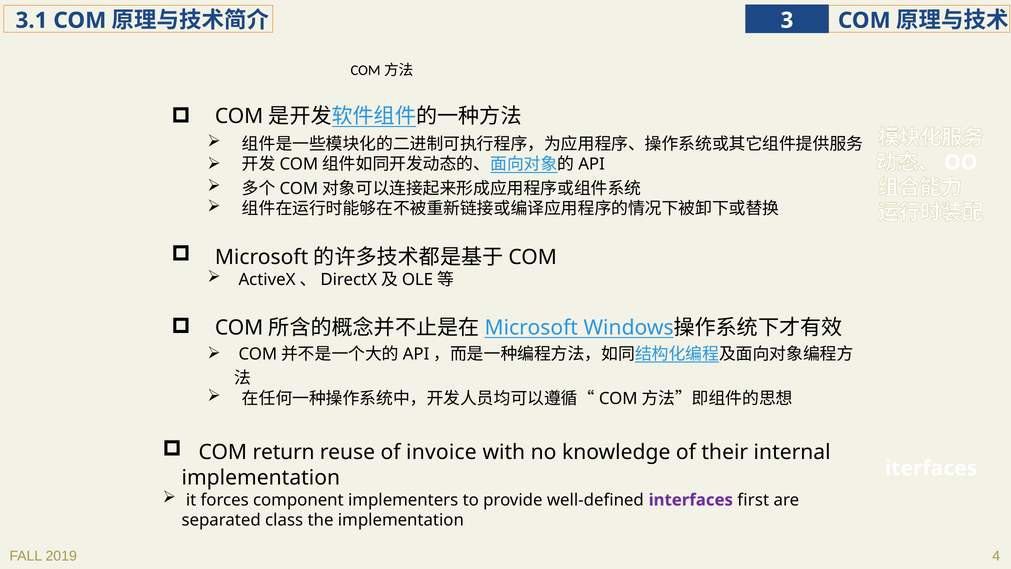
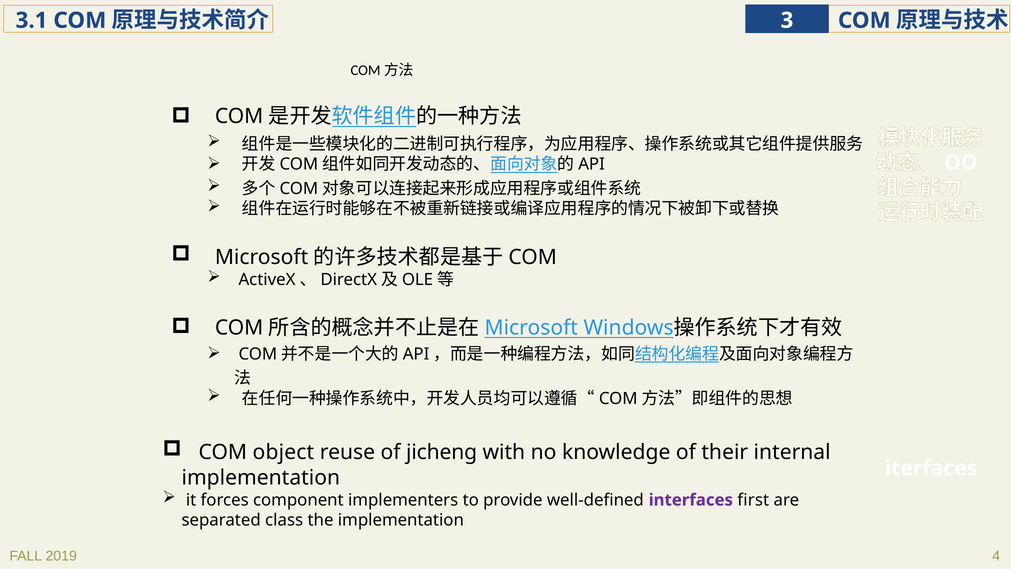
return: return -> object
invoice: invoice -> jicheng
